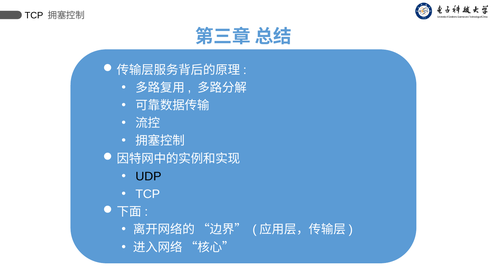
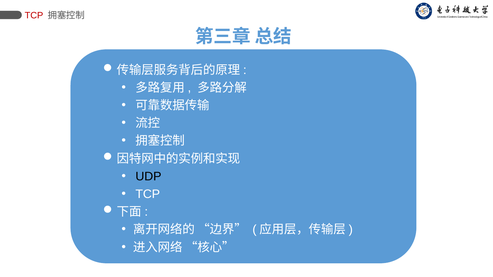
TCP at (34, 15) colour: black -> red
